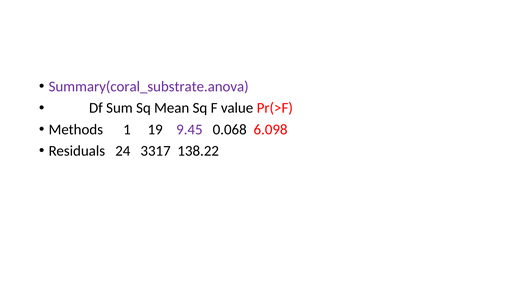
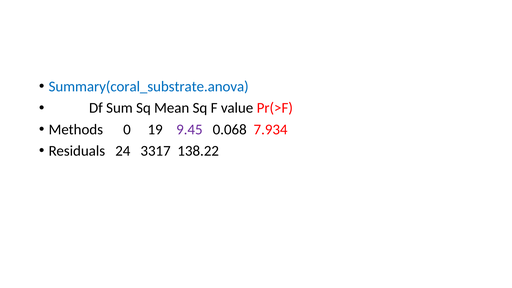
Summary(coral_substrate.anova colour: purple -> blue
1: 1 -> 0
6.098: 6.098 -> 7.934
